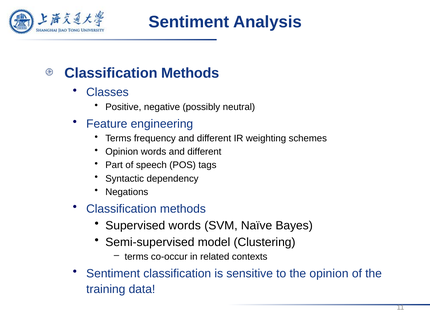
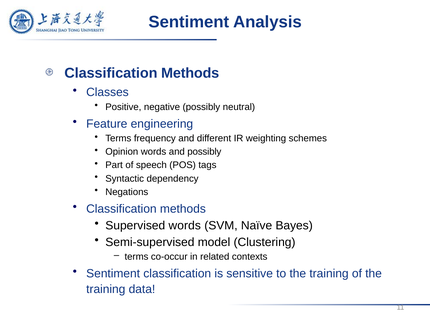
words and different: different -> possibly
to the opinion: opinion -> training
